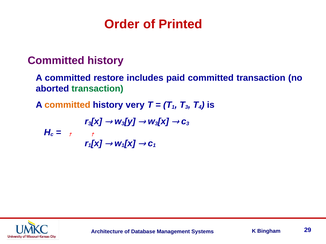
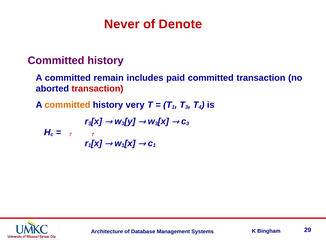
Order: Order -> Never
Printed: Printed -> Denote
restore: restore -> remain
transaction at (97, 89) colour: green -> red
